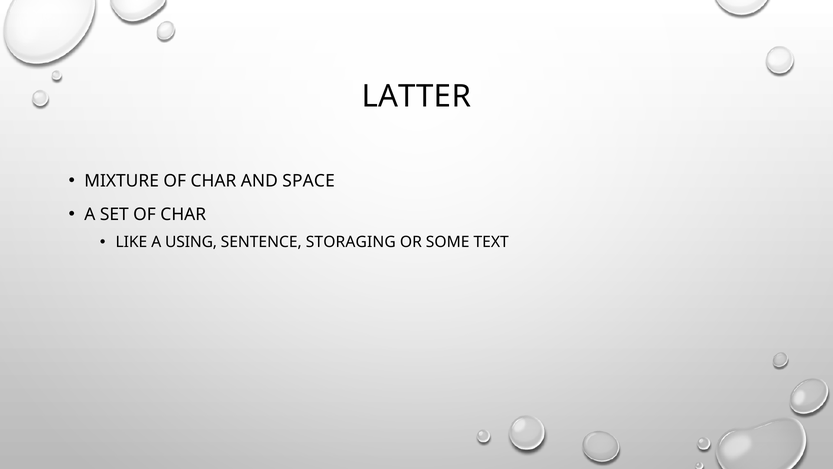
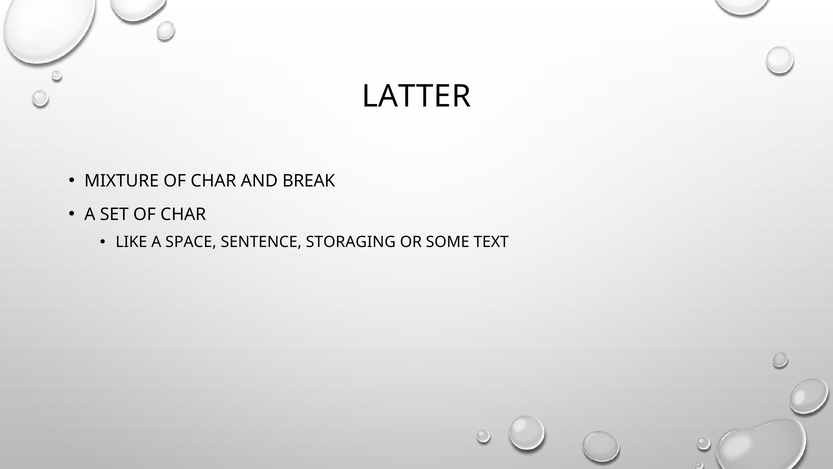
SPACE: SPACE -> BREAK
USING: USING -> SPACE
